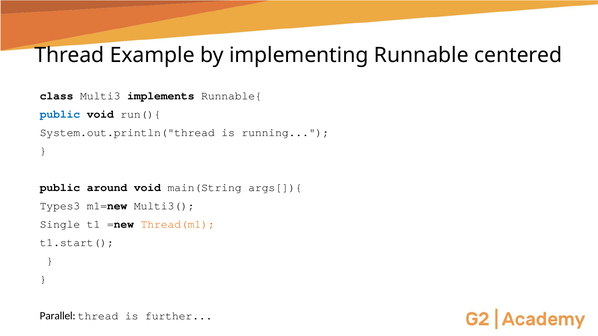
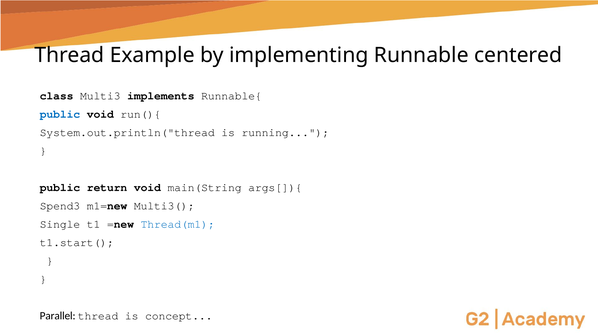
around: around -> return
Types3: Types3 -> Spend3
Thread(m1 colour: orange -> blue
further: further -> concept
